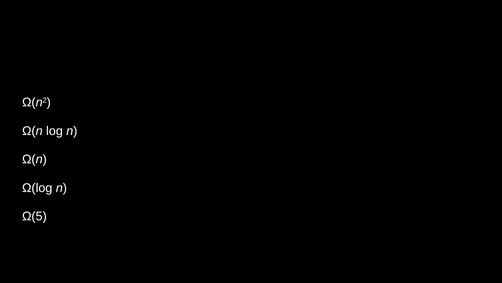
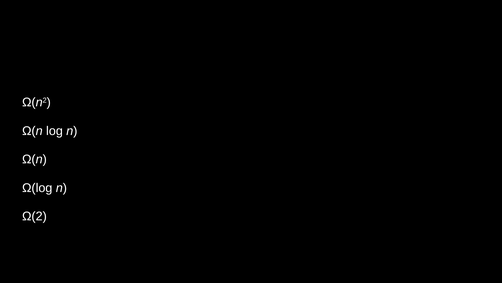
Ω(5: Ω(5 -> Ω(2
